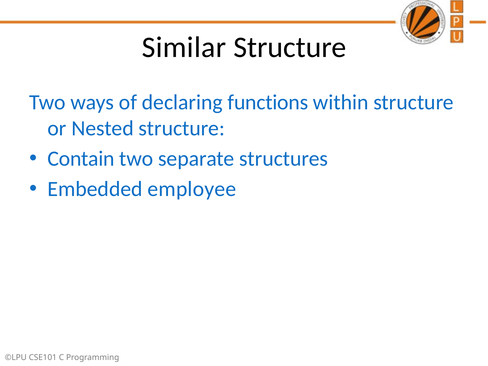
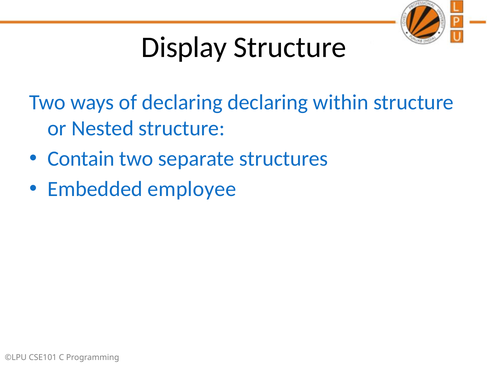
Similar: Similar -> Display
declaring functions: functions -> declaring
